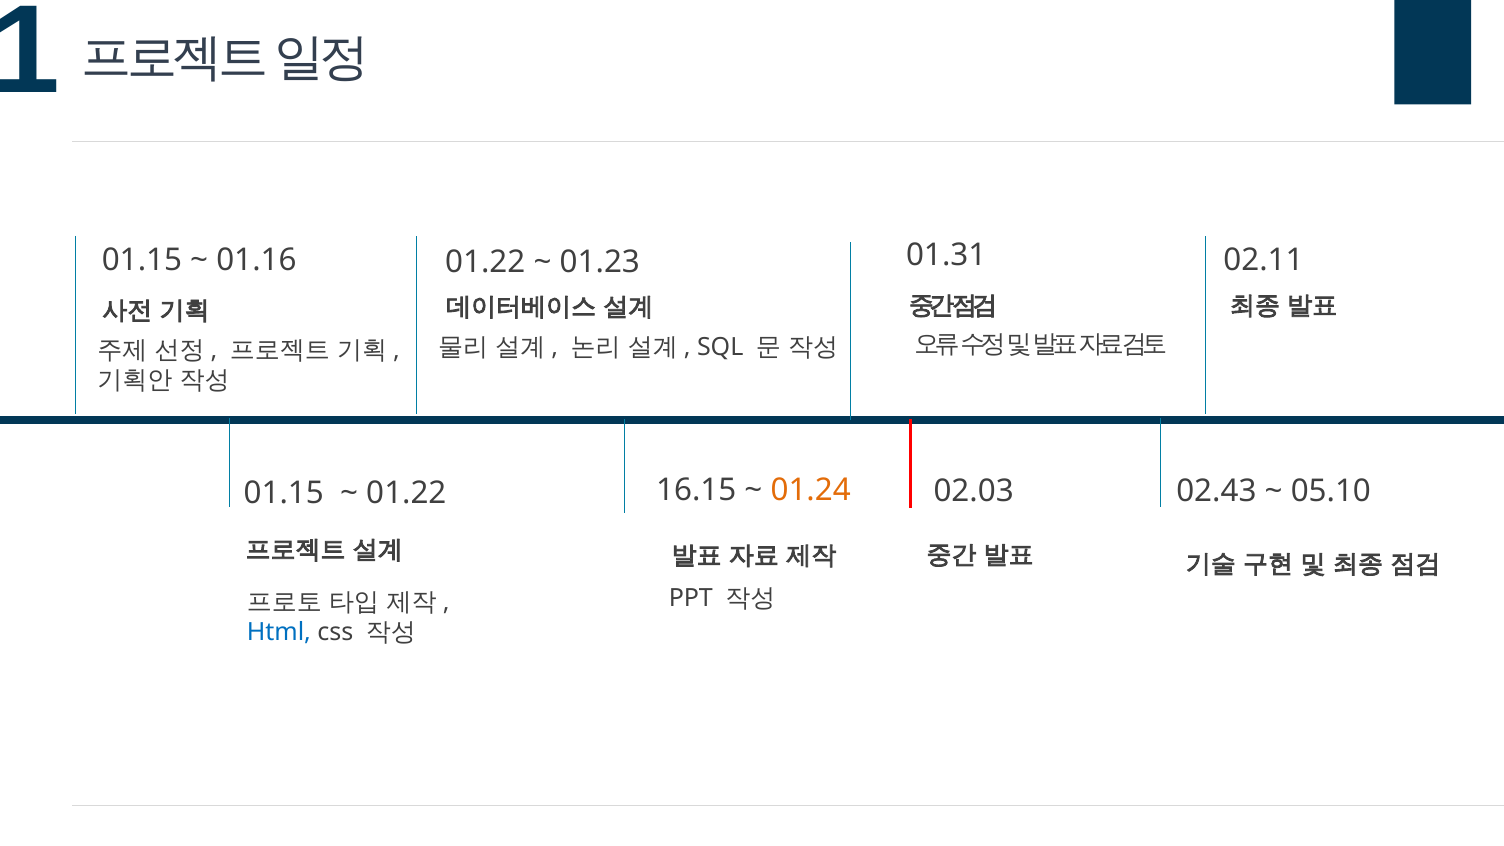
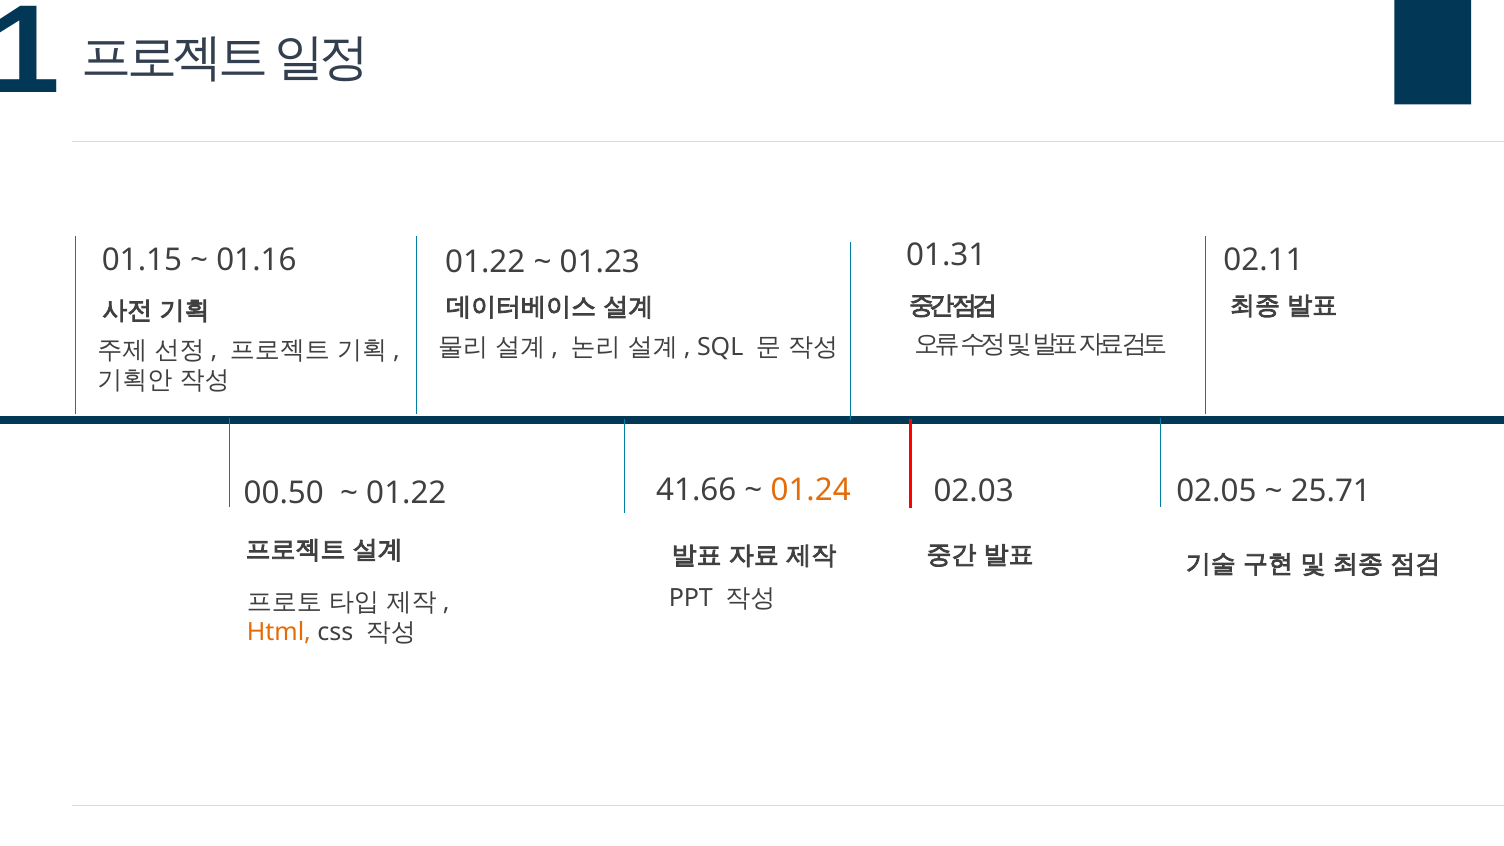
16.15: 16.15 -> 41.66
02.43: 02.43 -> 02.05
05.10: 05.10 -> 25.71
01.15 at (284, 494): 01.15 -> 00.50
Html colour: blue -> orange
